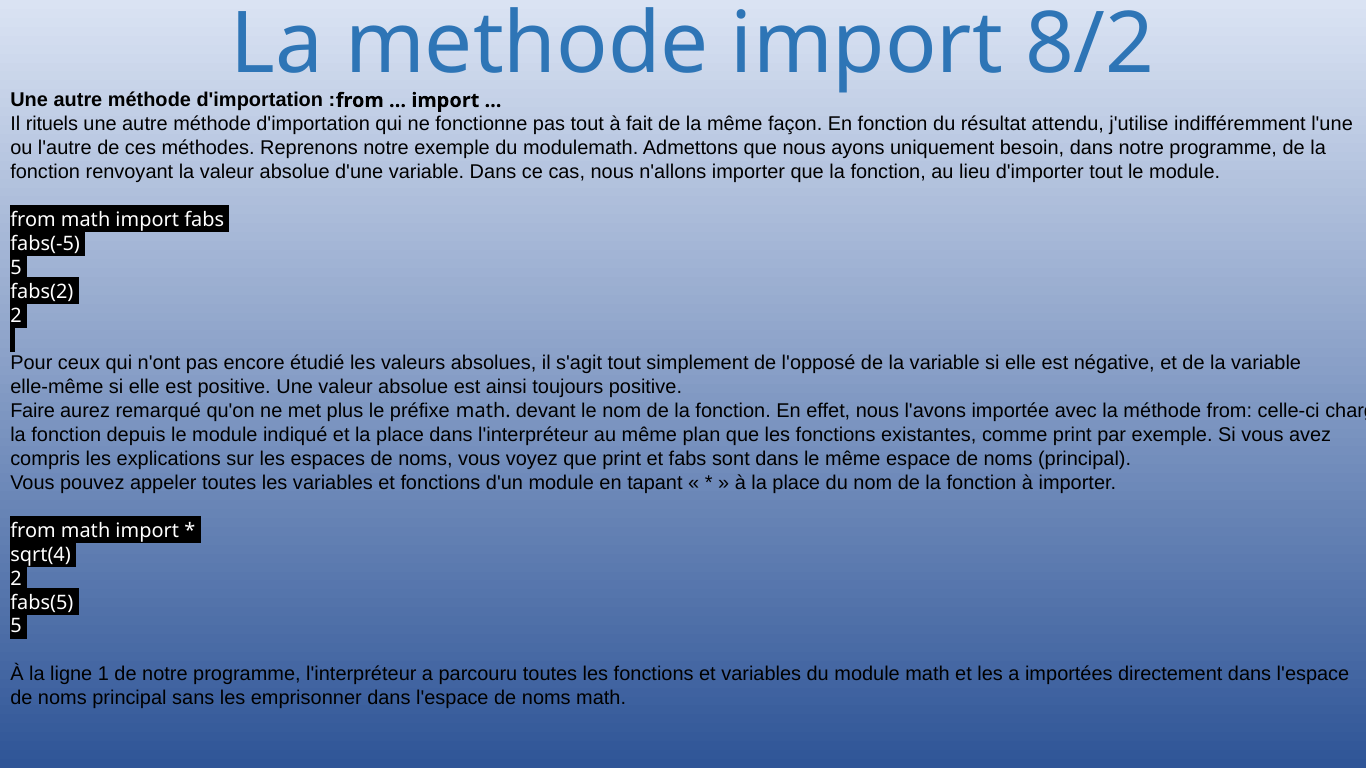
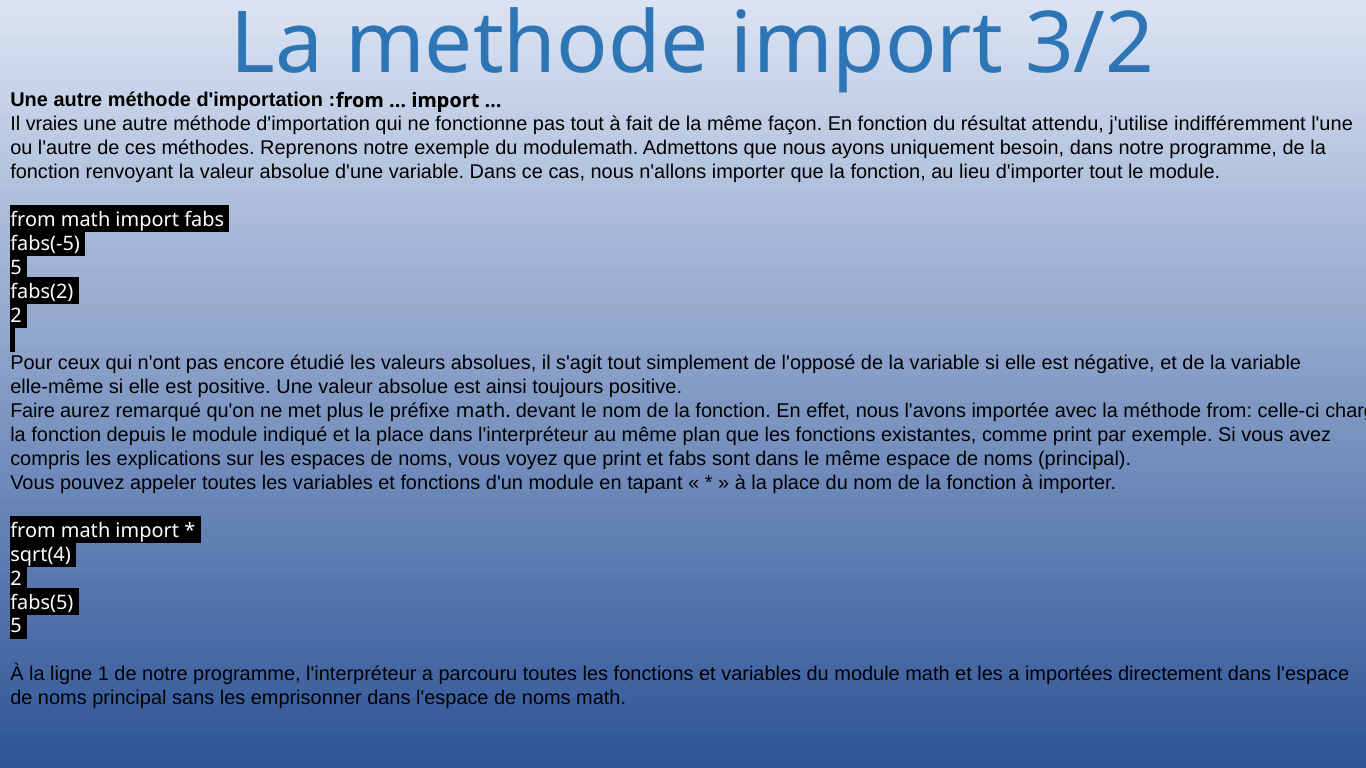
8/2: 8/2 -> 3/2
rituels: rituels -> vraies
